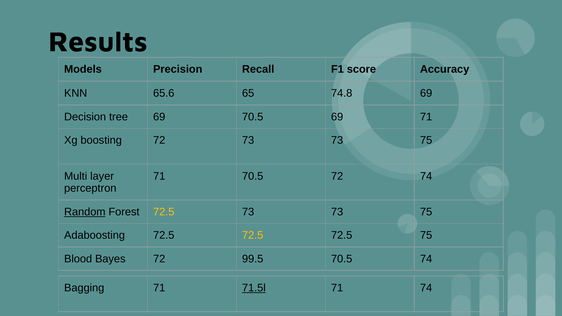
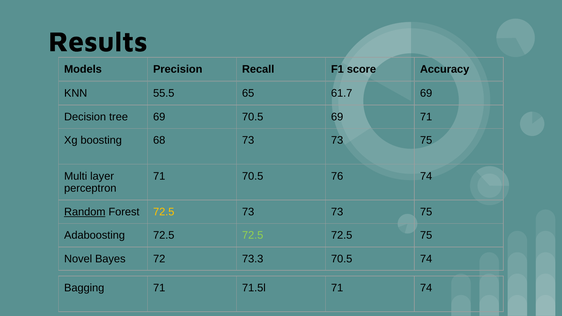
65.6: 65.6 -> 55.5
74.8: 74.8 -> 61.7
boosting 72: 72 -> 68
70.5 72: 72 -> 76
72.5 at (253, 235) colour: yellow -> light green
Blood: Blood -> Novel
99.5: 99.5 -> 73.3
71.5l underline: present -> none
